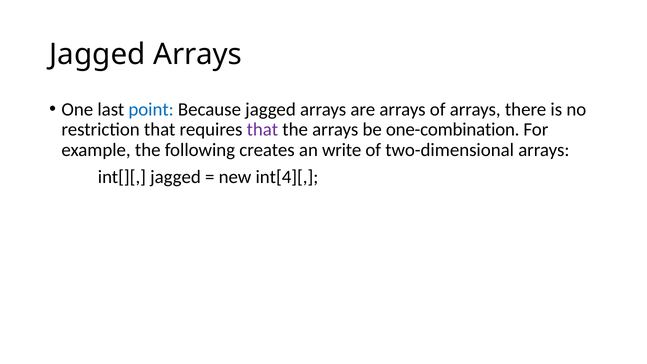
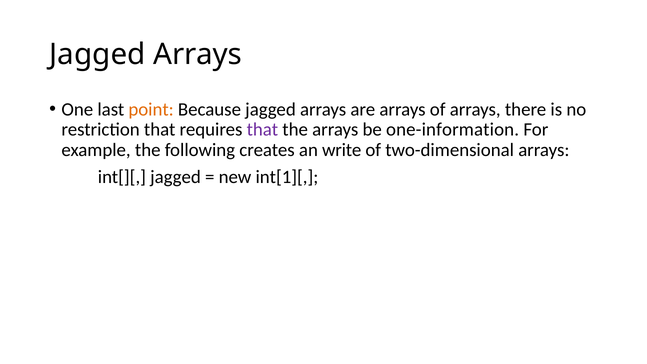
point colour: blue -> orange
one-combination: one-combination -> one-information
int[4][: int[4][ -> int[1][
